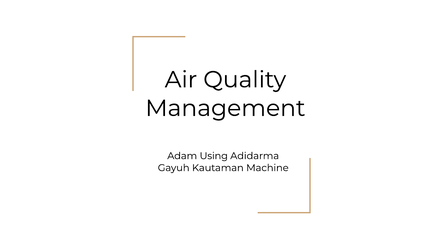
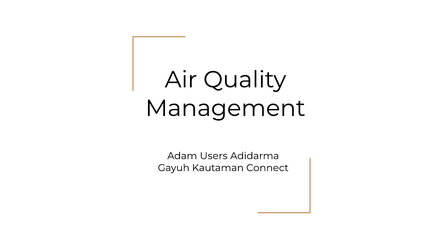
Using: Using -> Users
Machine: Machine -> Connect
